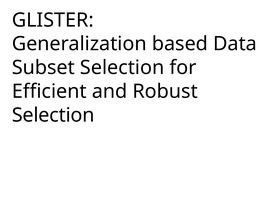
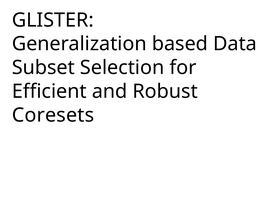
Selection at (53, 115): Selection -> Coresets
